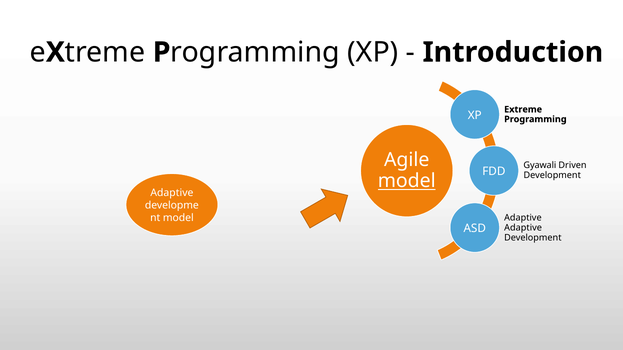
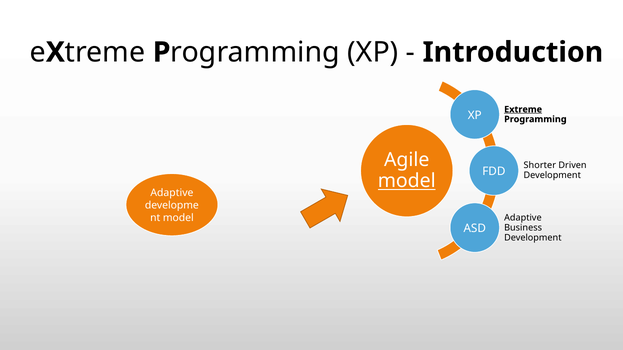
Extreme underline: none -> present
Gyawali: Gyawali -> Shorter
Adaptive at (523, 228): Adaptive -> Business
